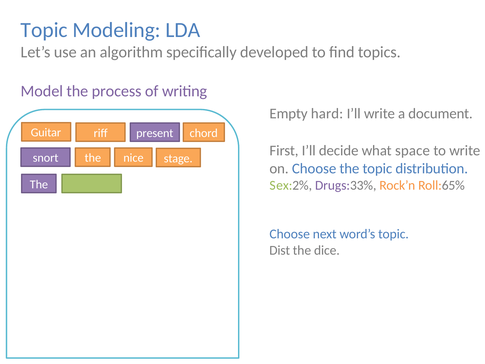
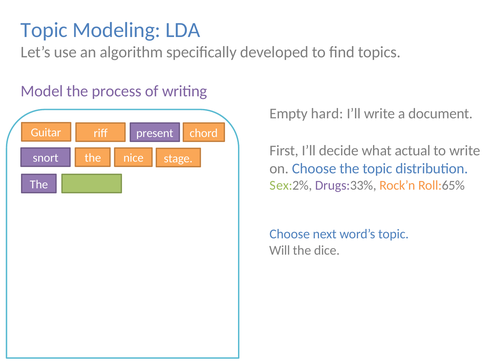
space: space -> actual
Dist: Dist -> Will
